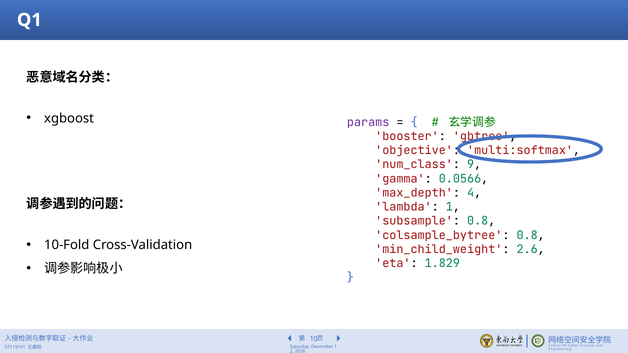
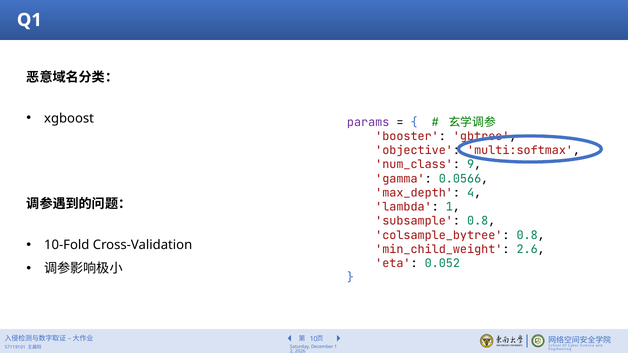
1.829: 1.829 -> 0.052
